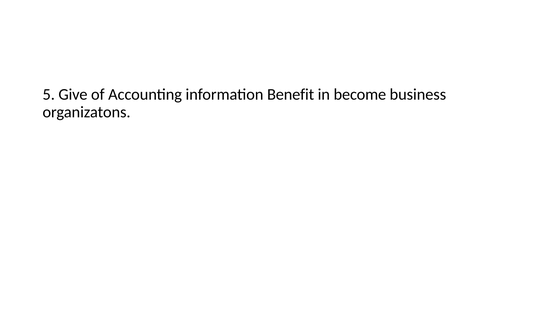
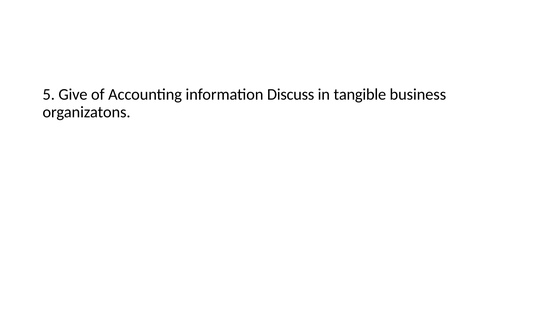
Benefit: Benefit -> Discuss
become: become -> tangible
